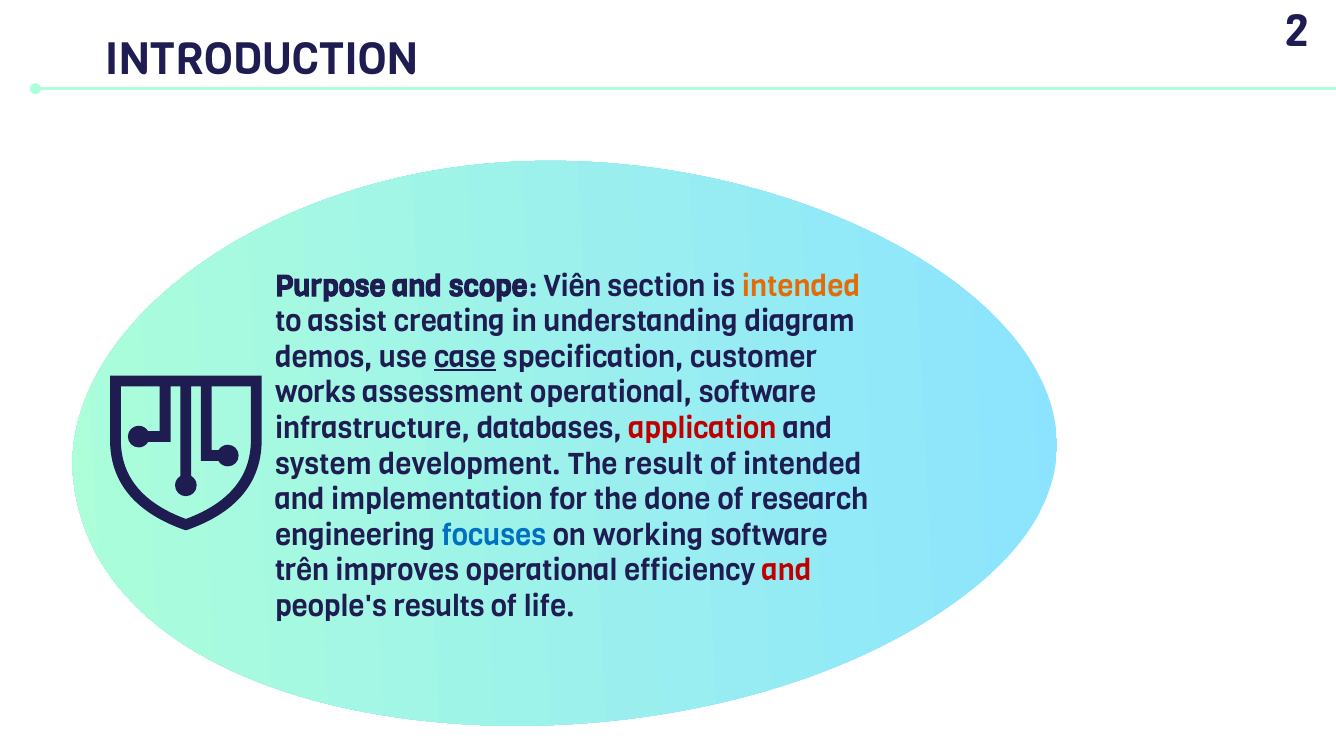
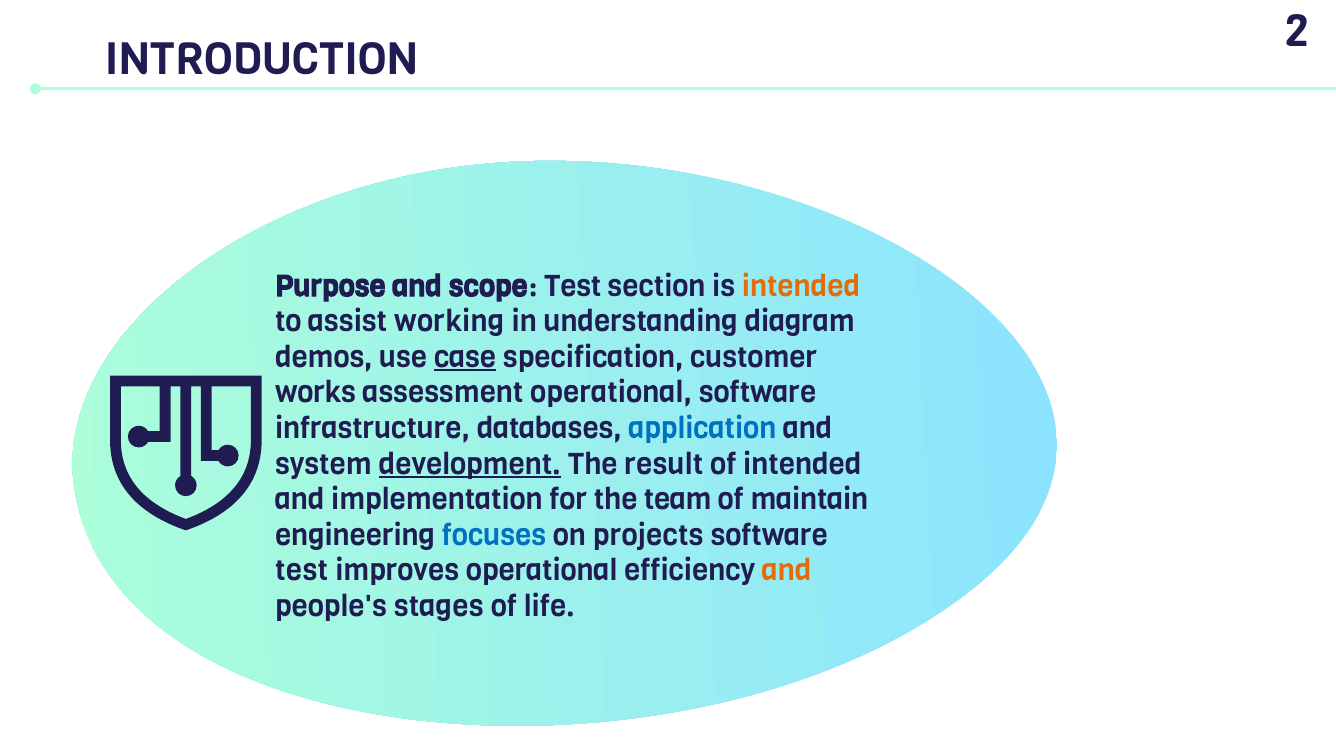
scope Viên: Viên -> Test
creating: creating -> working
application colour: red -> blue
development underline: none -> present
done: done -> team
research: research -> maintain
working: working -> projects
trên at (302, 571): trên -> test
and at (787, 571) colour: red -> orange
results: results -> stages
